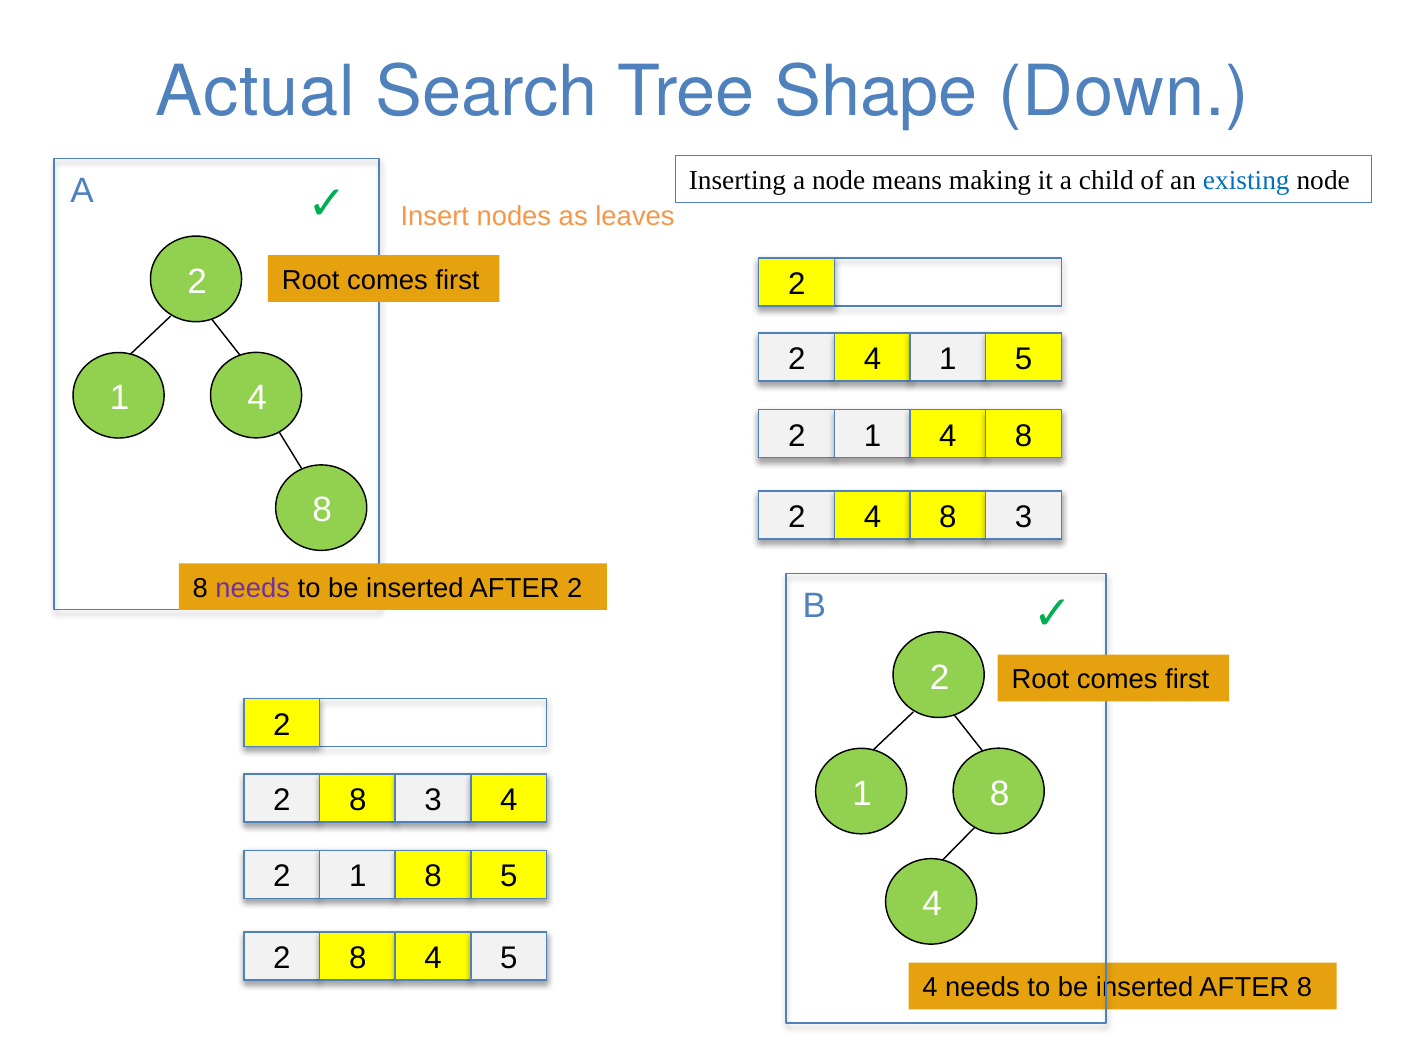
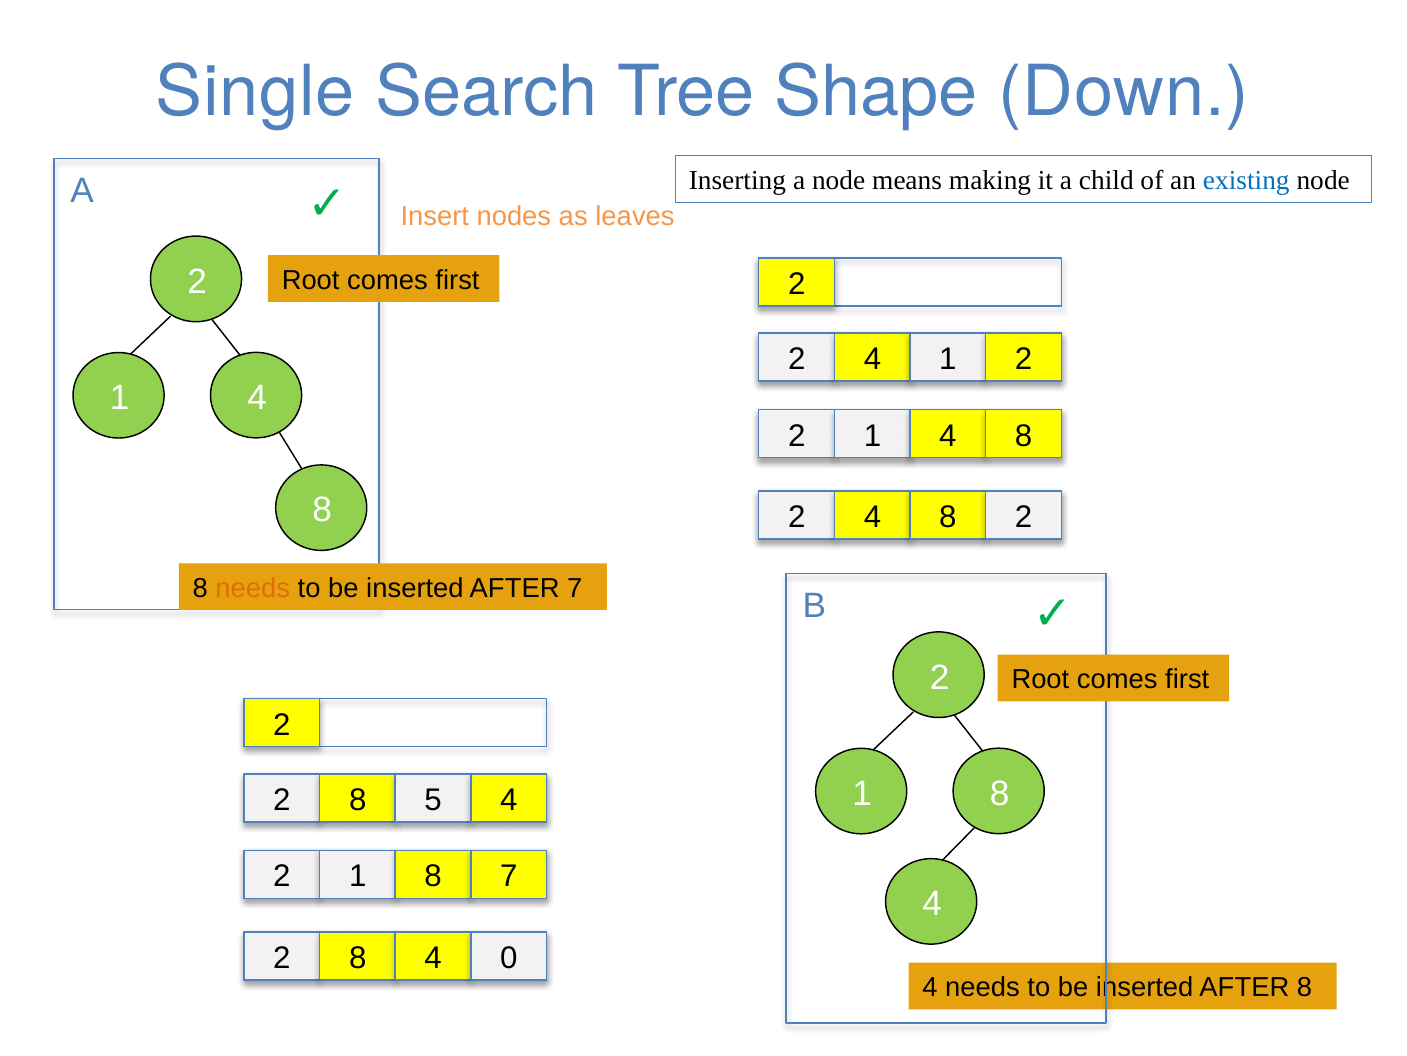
Actual: Actual -> Single
1 5: 5 -> 2
2 4 8 3: 3 -> 2
needs at (253, 588) colour: purple -> orange
AFTER 2: 2 -> 7
2 8 3: 3 -> 5
8 5: 5 -> 7
4 5: 5 -> 0
